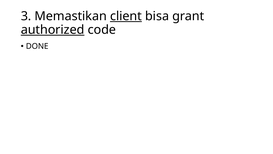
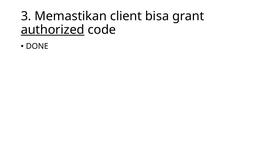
client underline: present -> none
